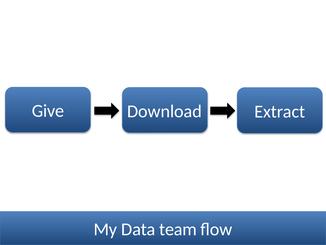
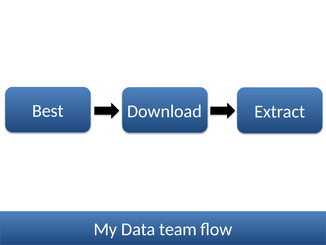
Give: Give -> Best
